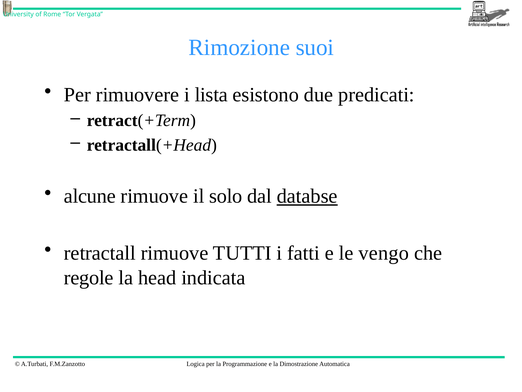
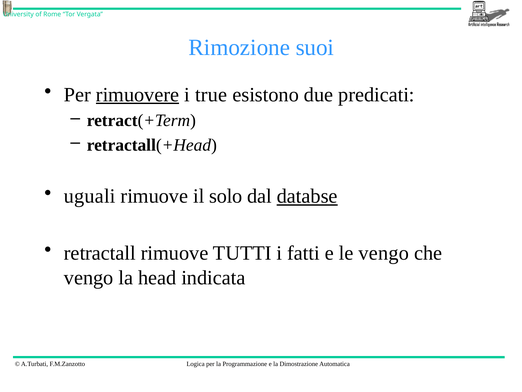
rimuovere underline: none -> present
lista: lista -> true
alcune: alcune -> uguali
regole at (89, 277): regole -> vengo
